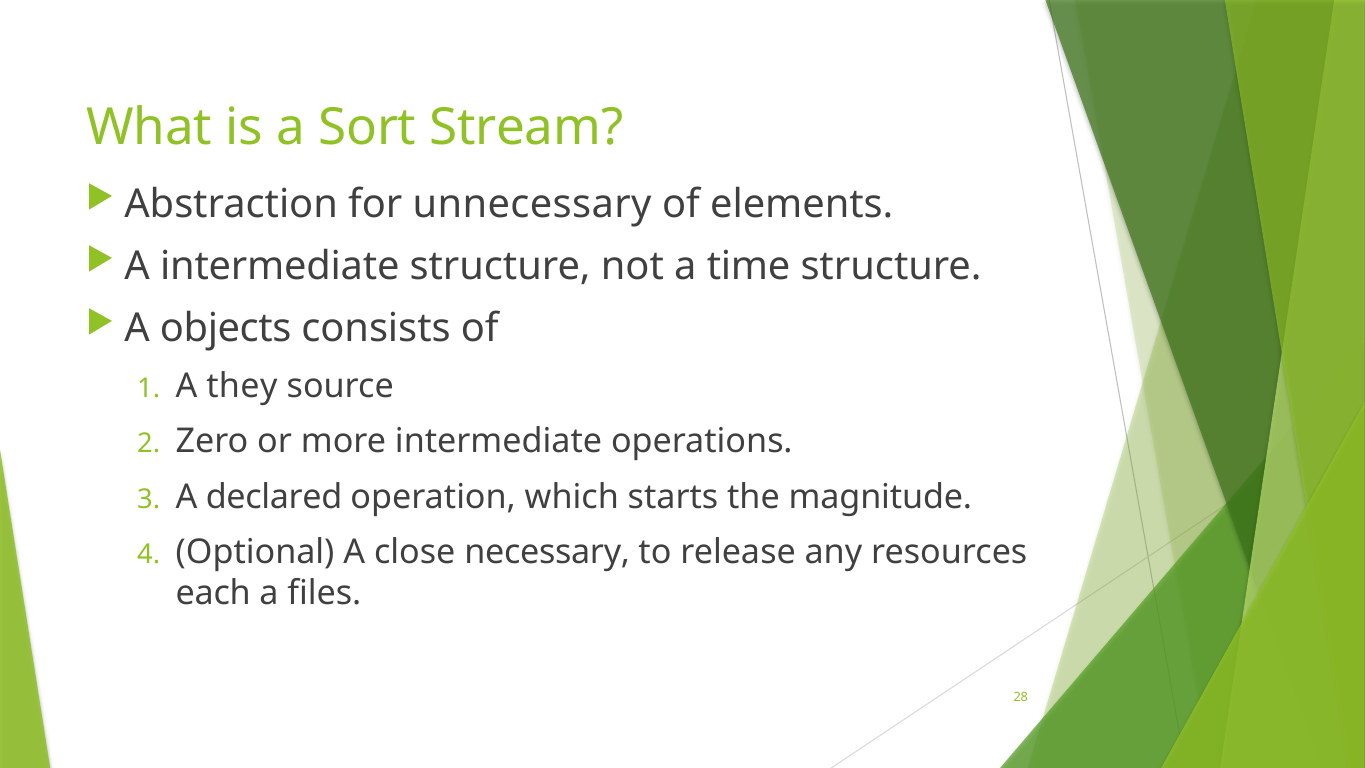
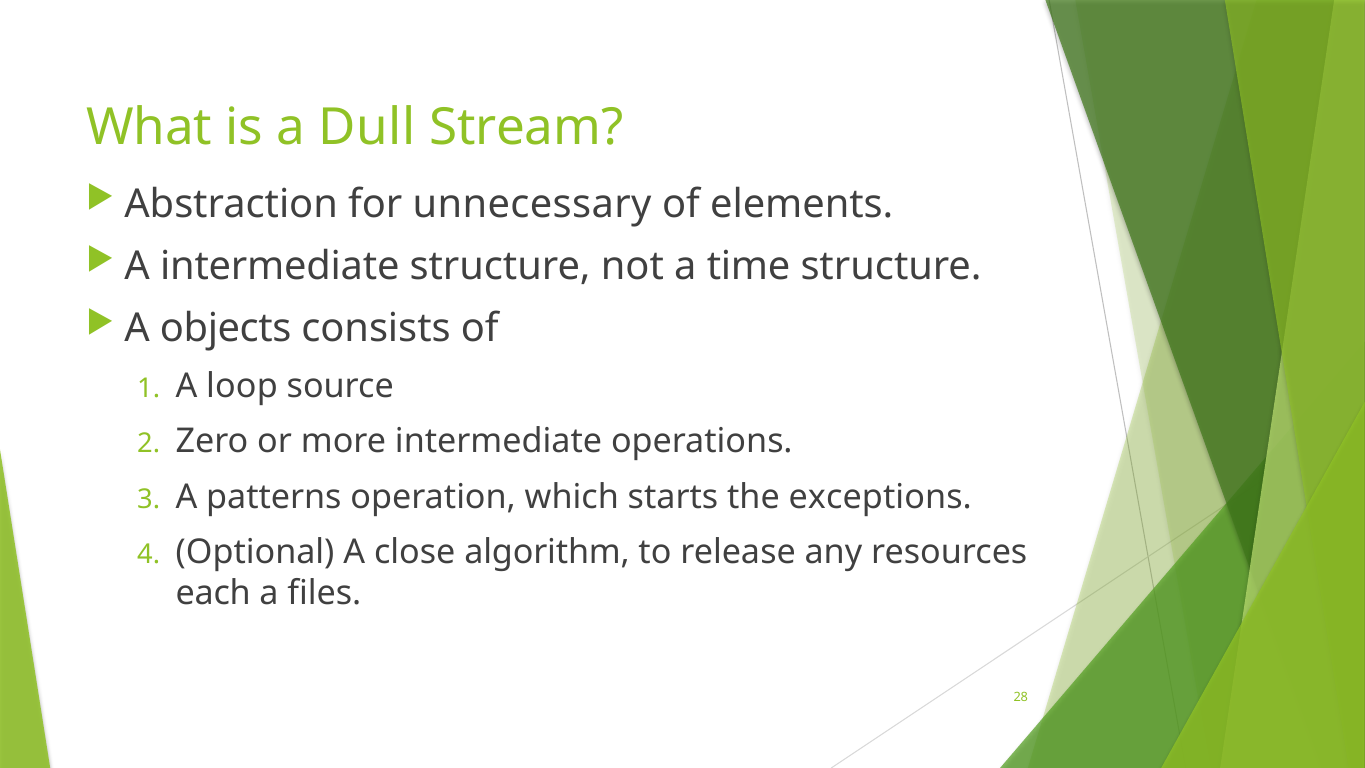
Sort: Sort -> Dull
they: they -> loop
declared: declared -> patterns
magnitude: magnitude -> exceptions
necessary: necessary -> algorithm
